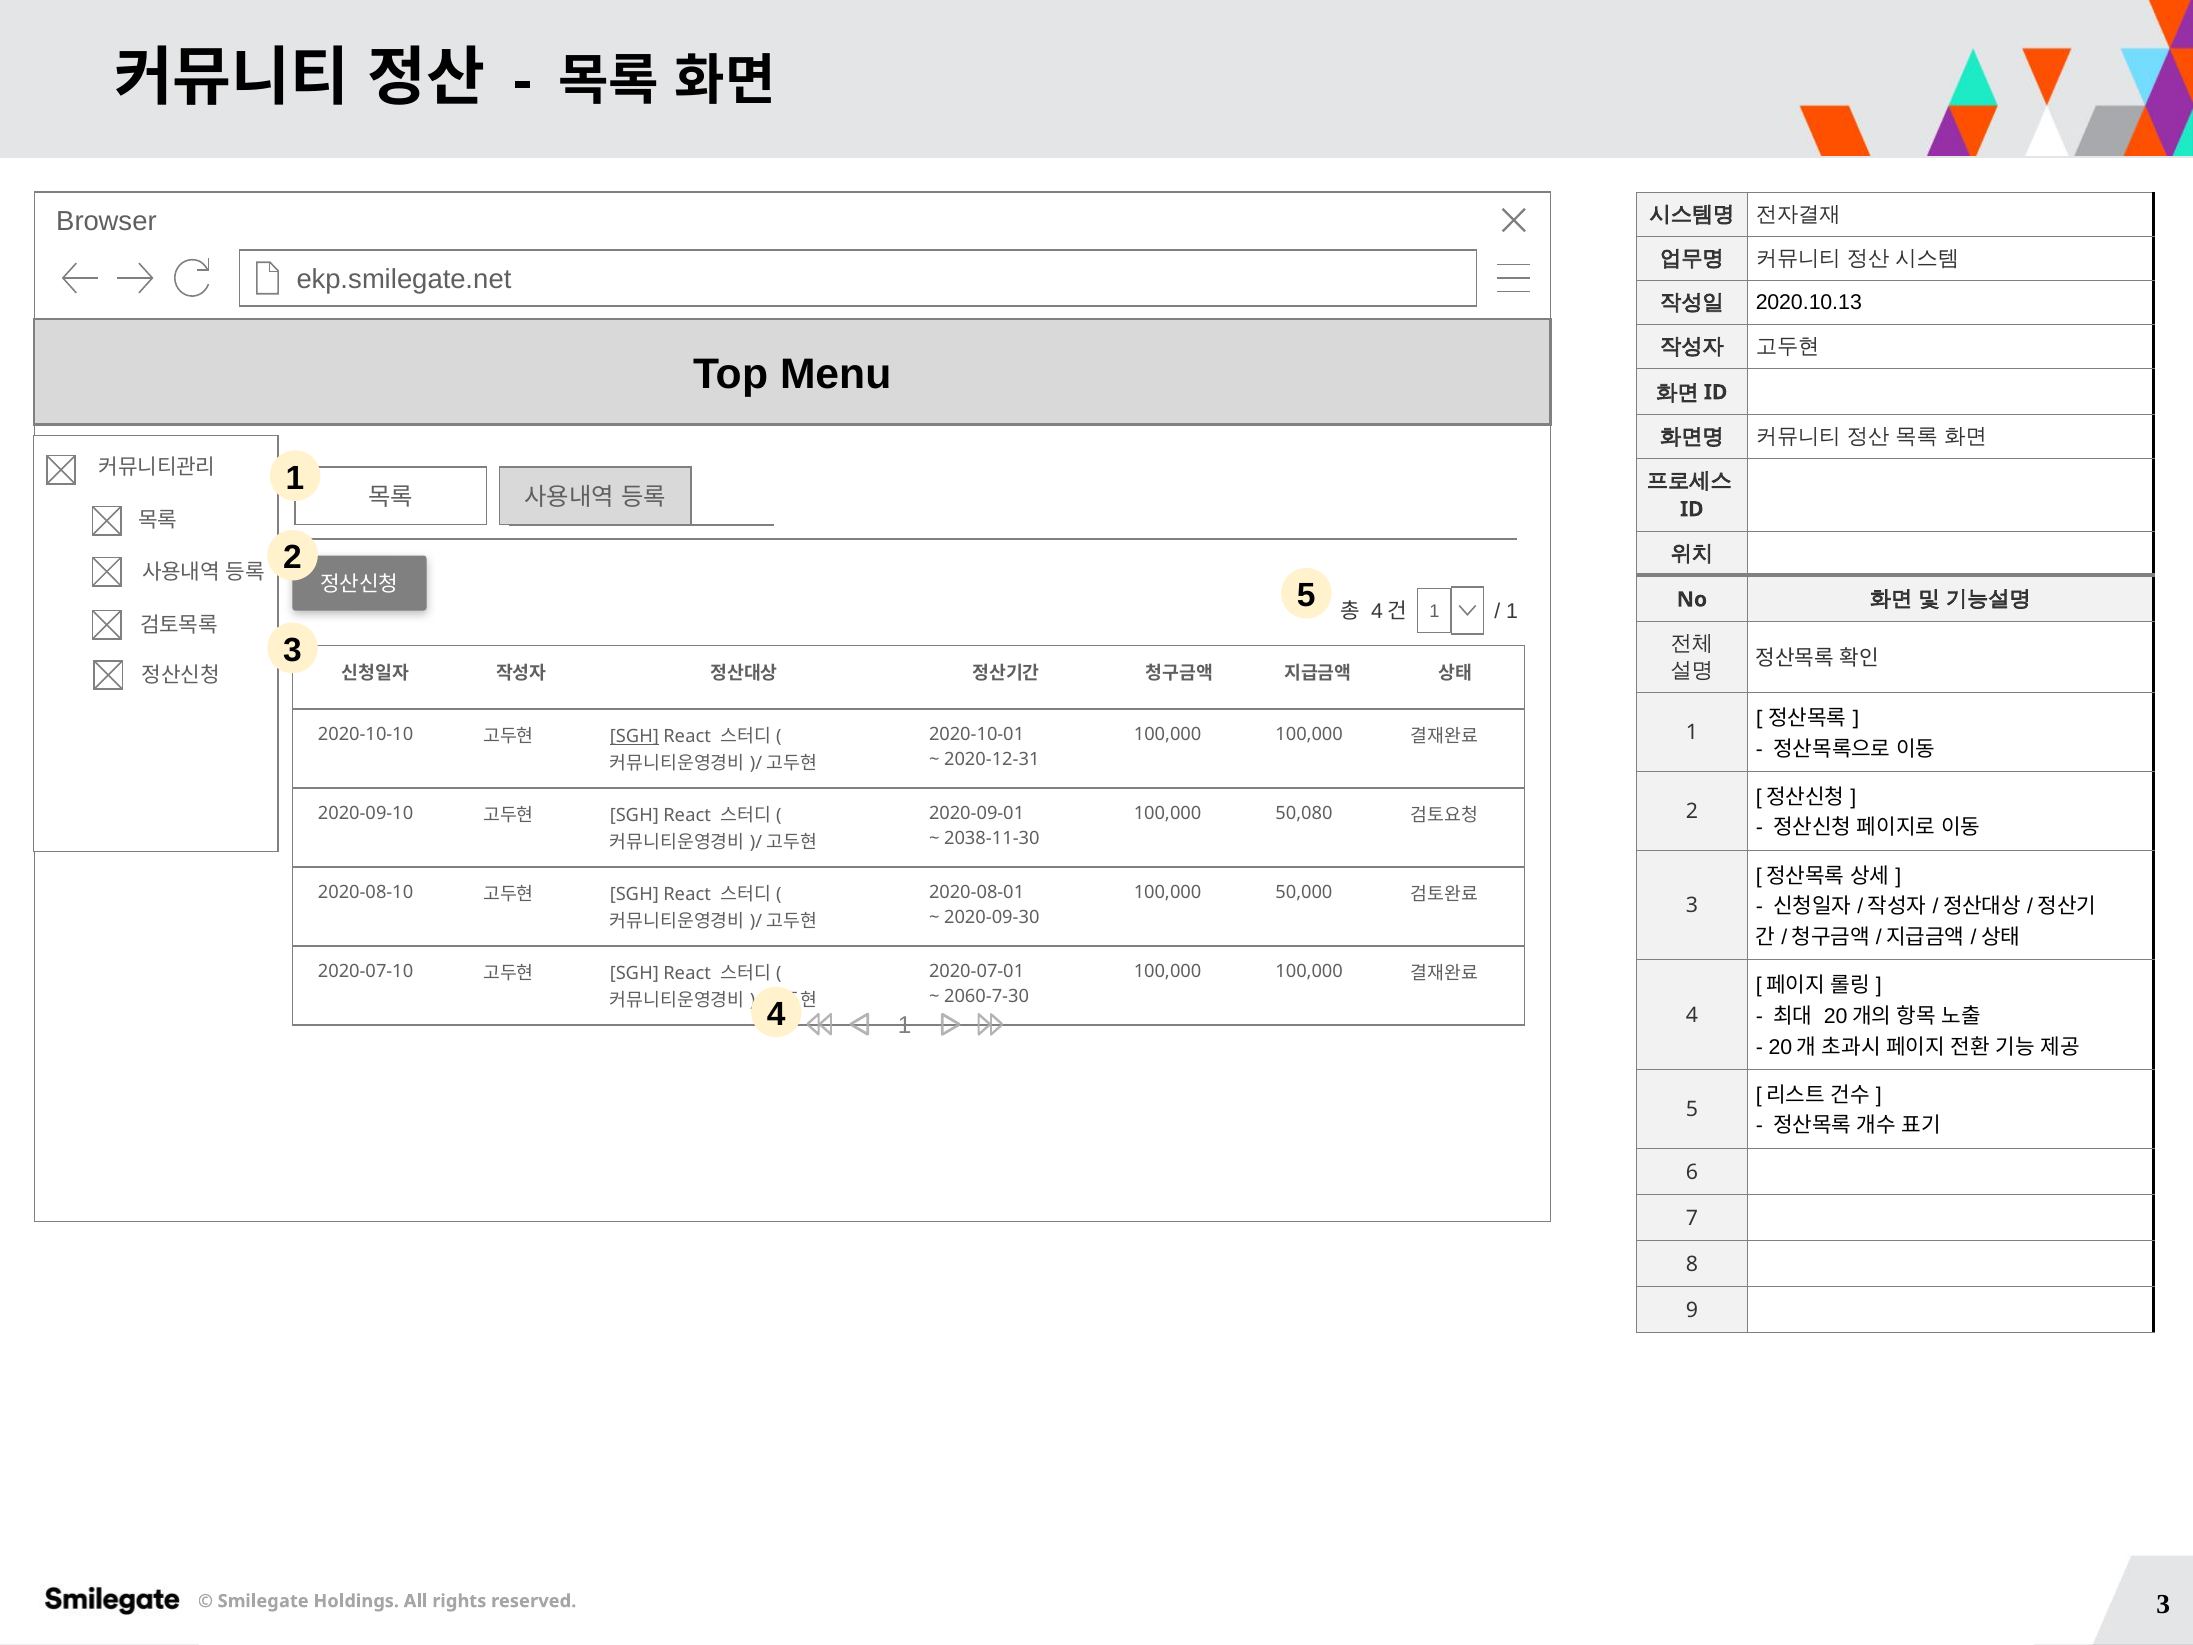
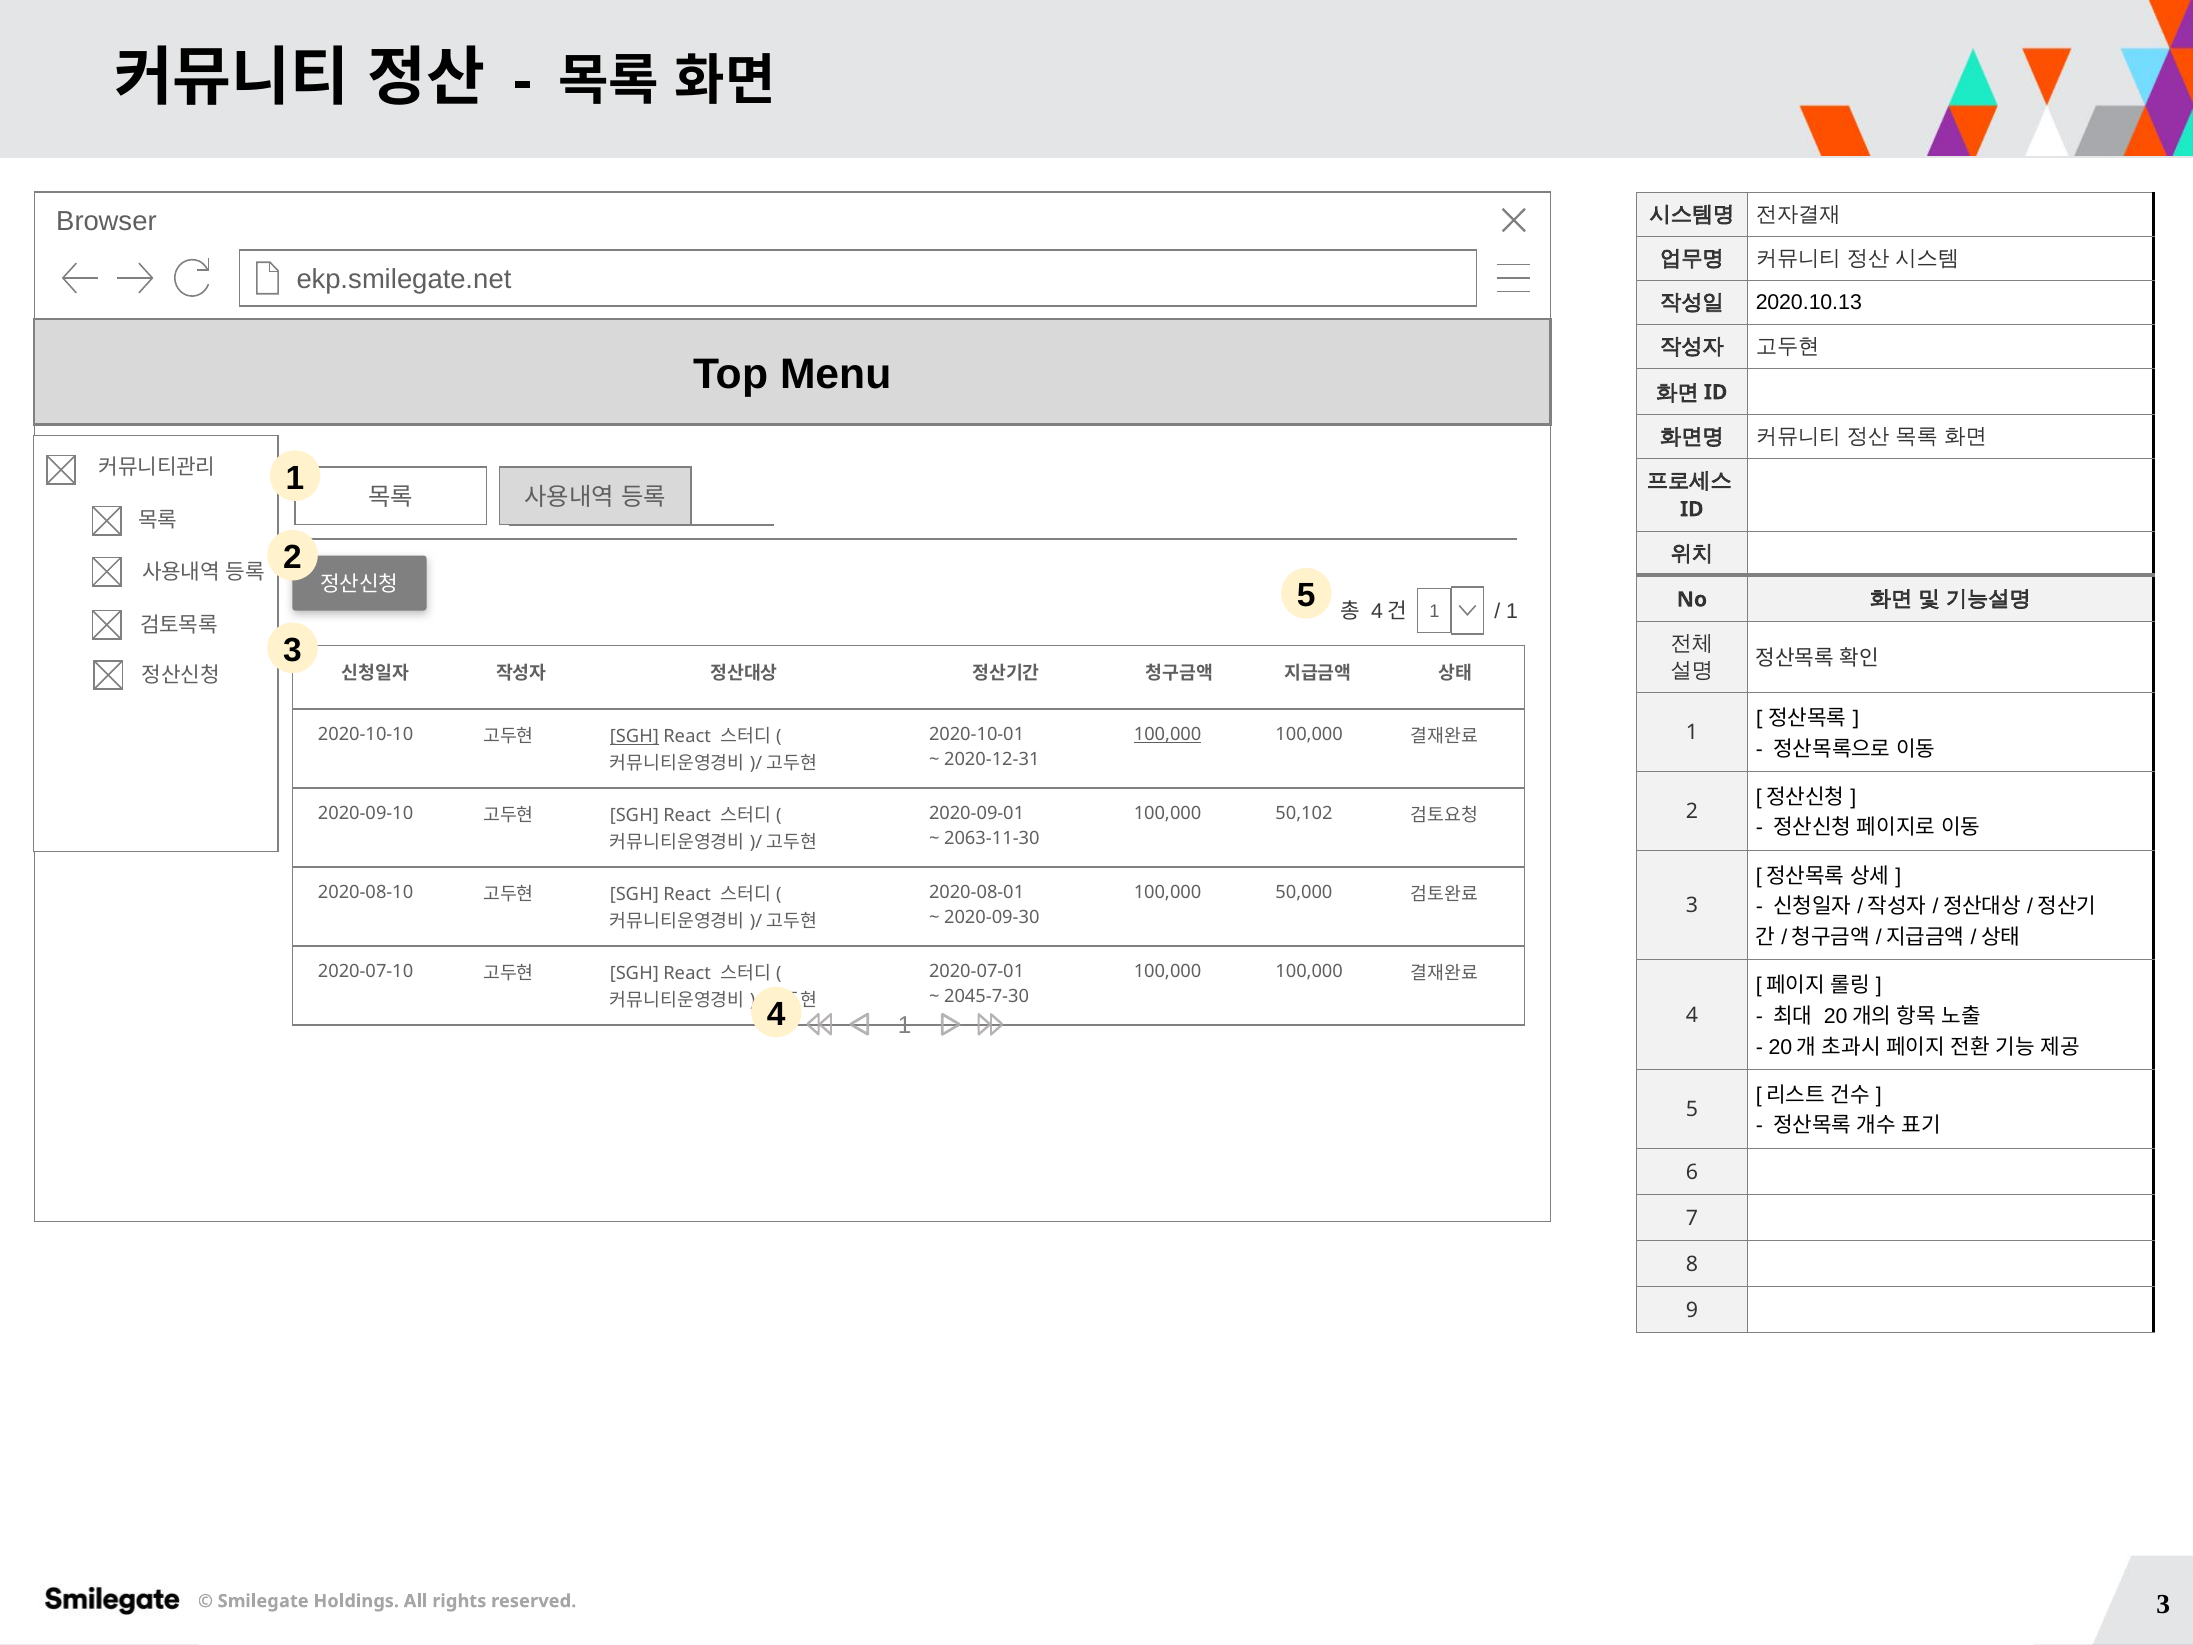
100,000 at (1168, 735) underline: none -> present
50,080: 50,080 -> 50,102
2038-11-30: 2038-11-30 -> 2063-11-30
2060-7-30: 2060-7-30 -> 2045-7-30
